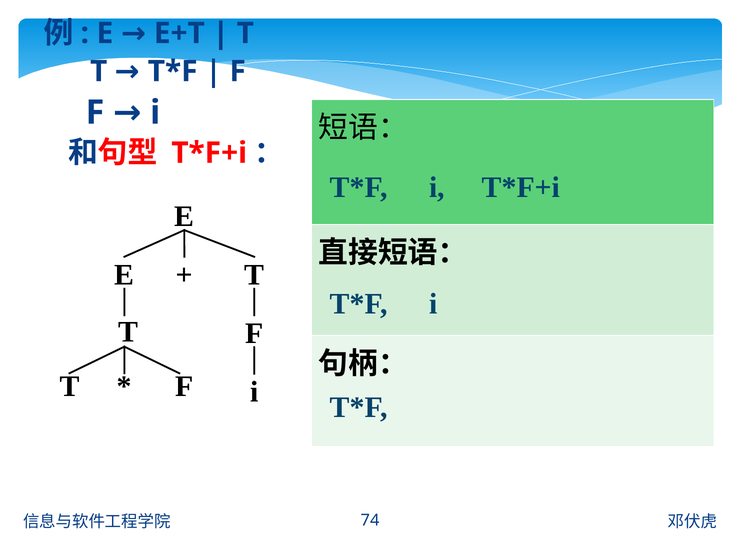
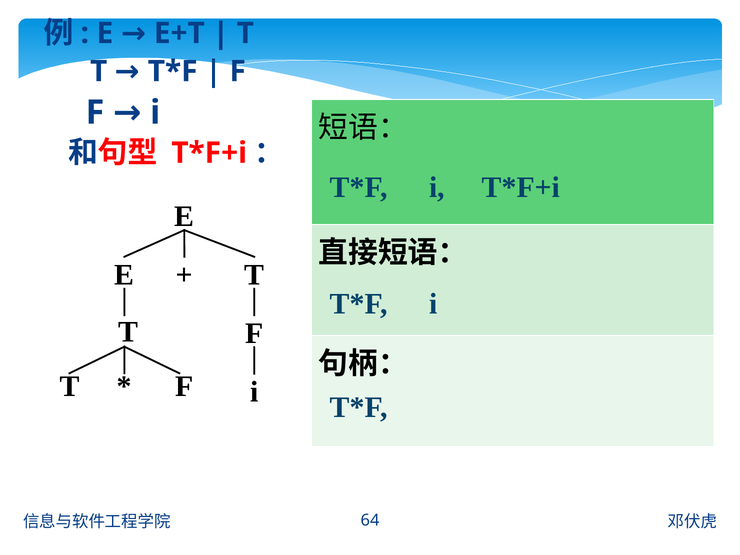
74: 74 -> 64
